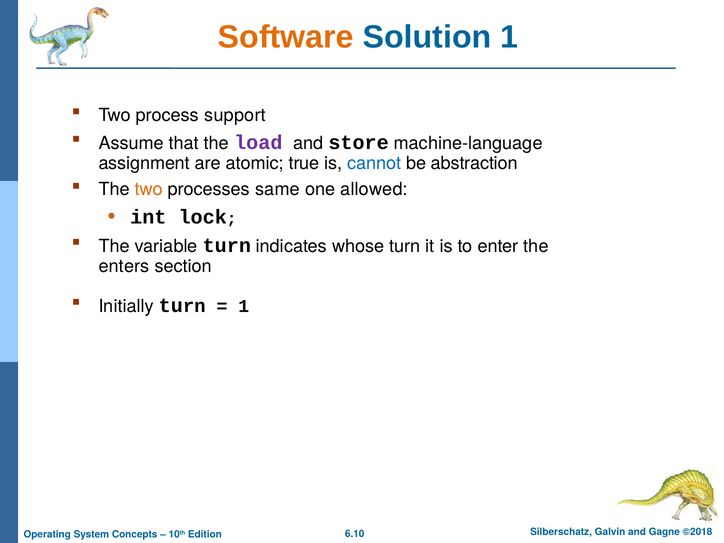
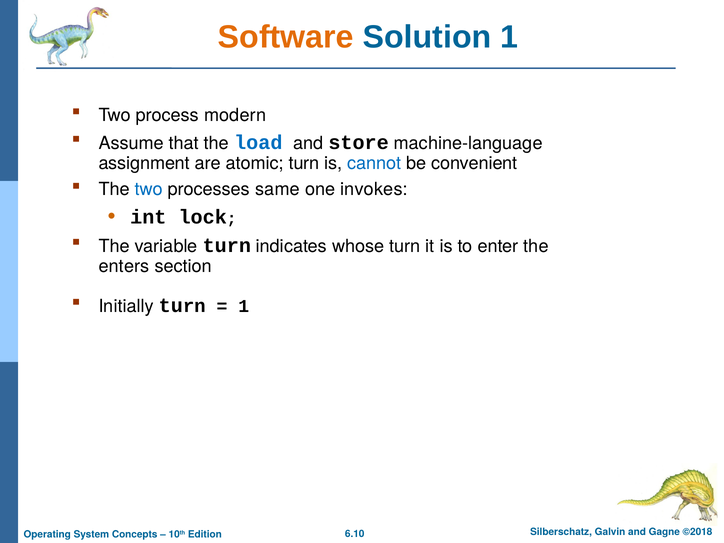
support: support -> modern
load colour: purple -> blue
atomic true: true -> turn
abstraction: abstraction -> convenient
two at (149, 189) colour: orange -> blue
allowed: allowed -> invokes
